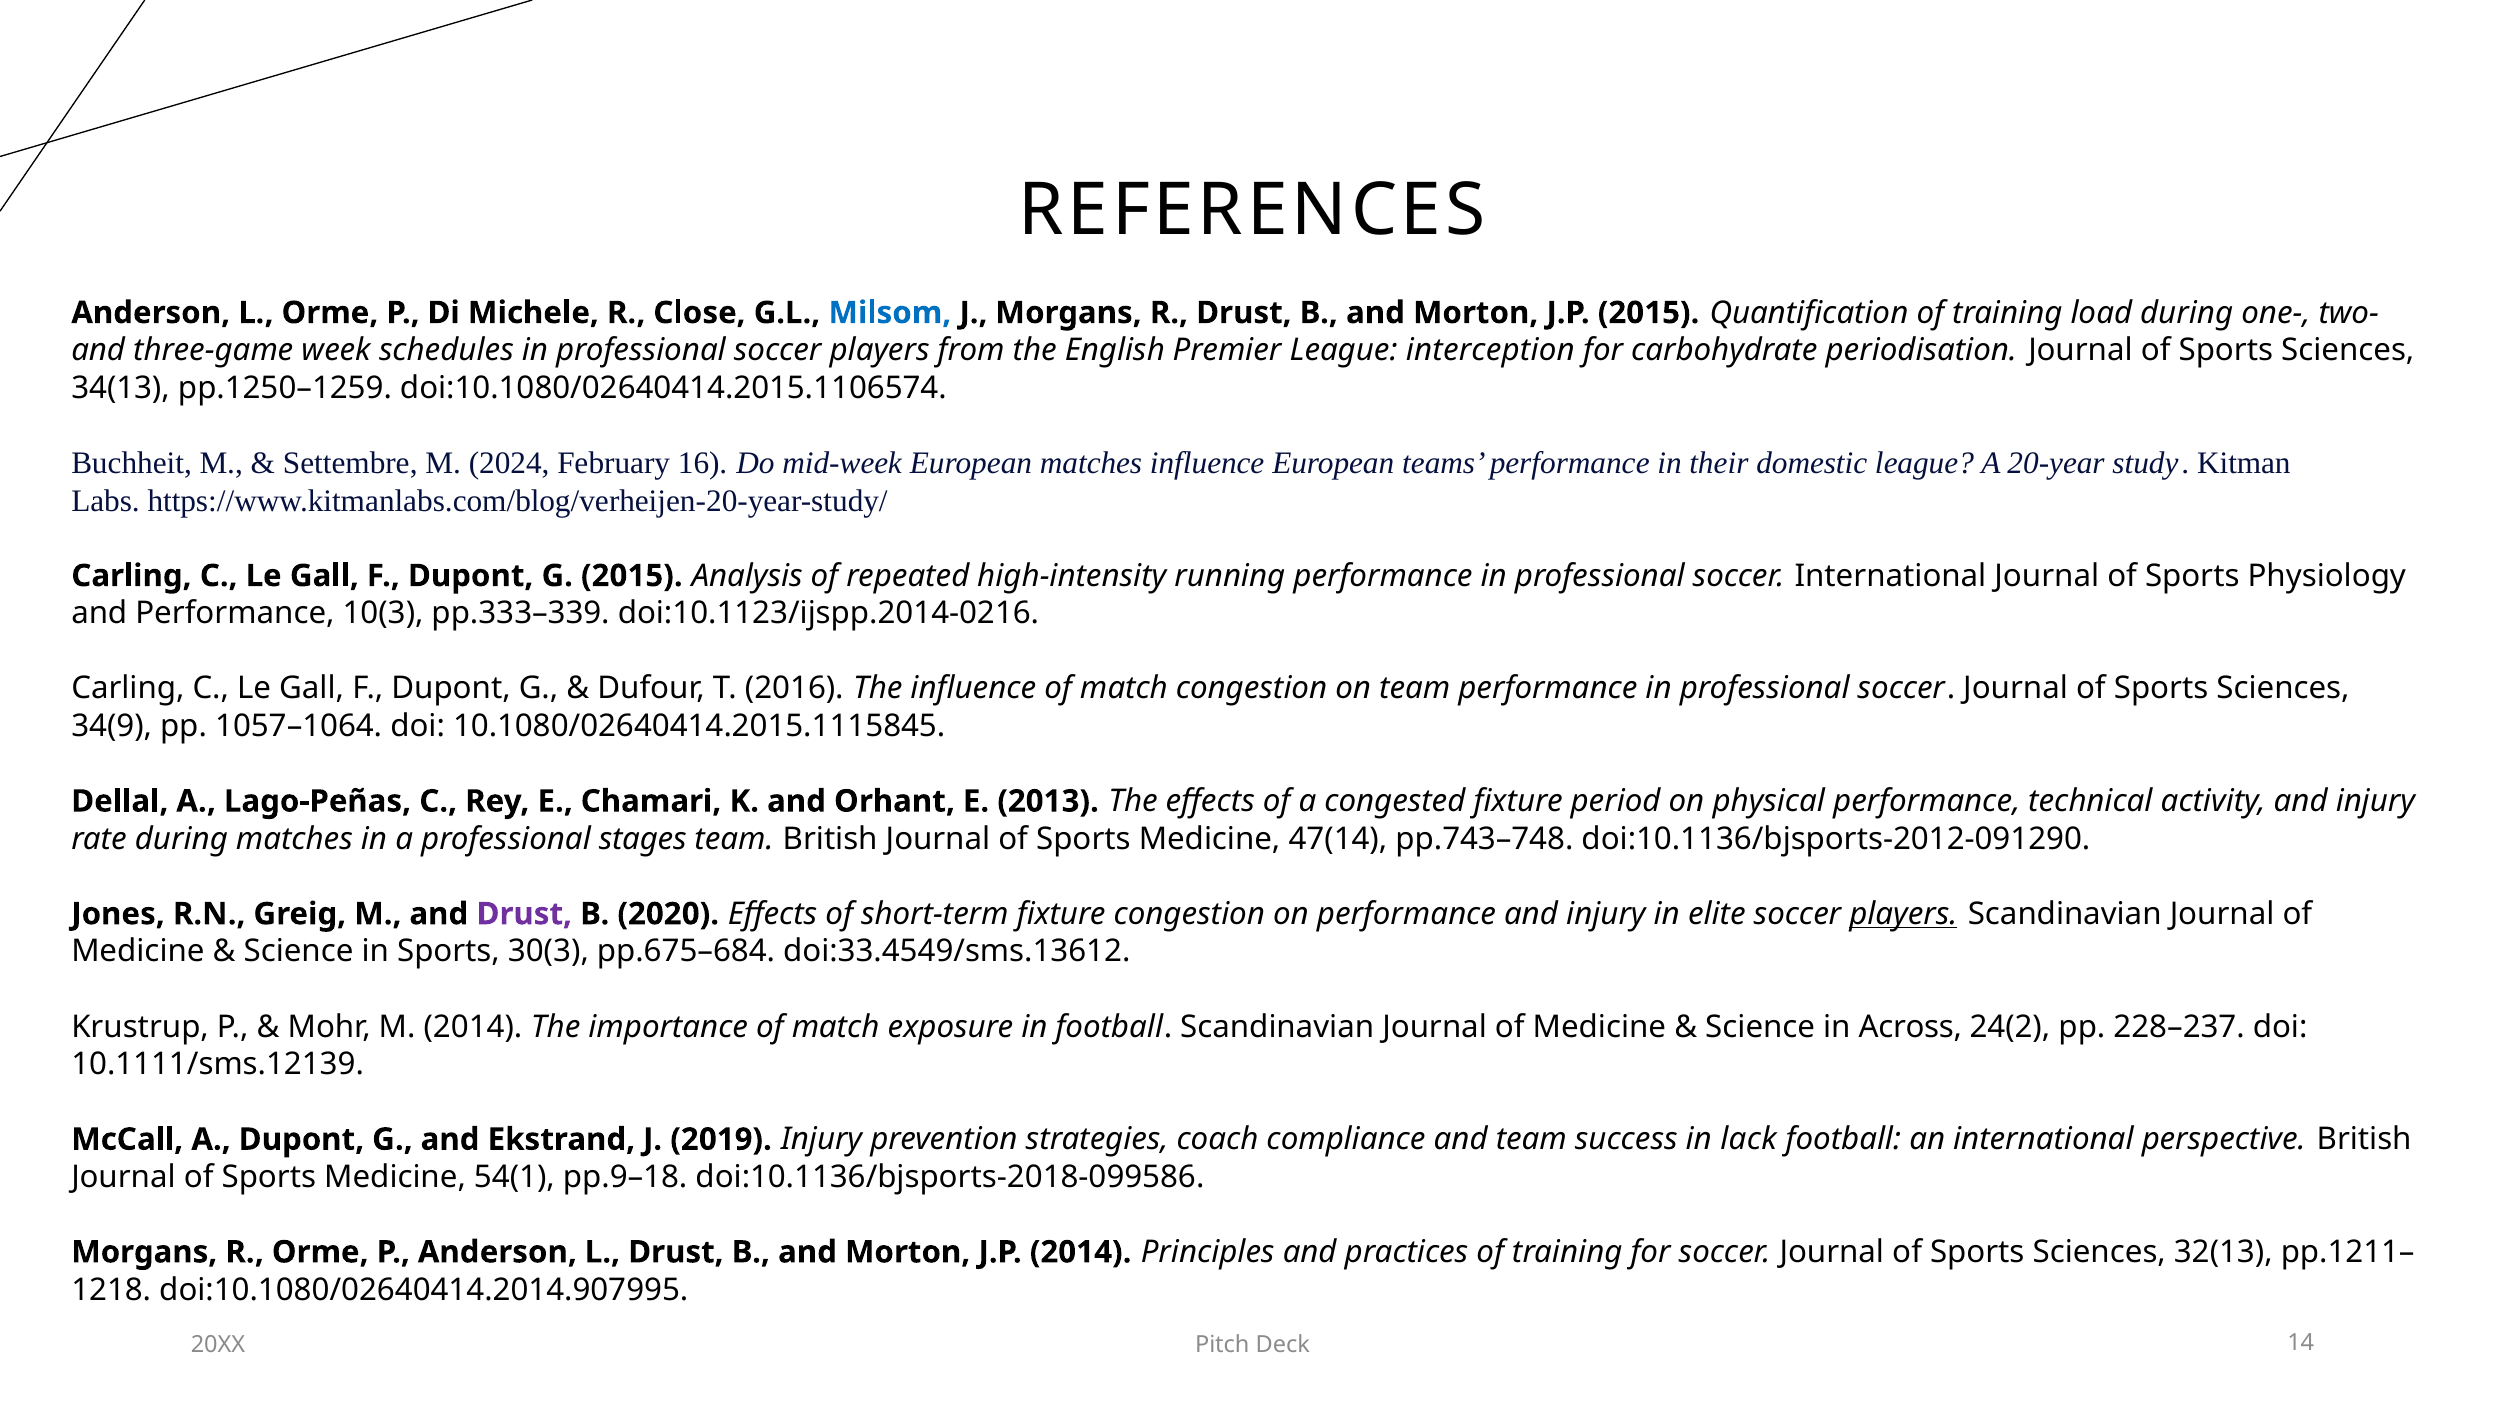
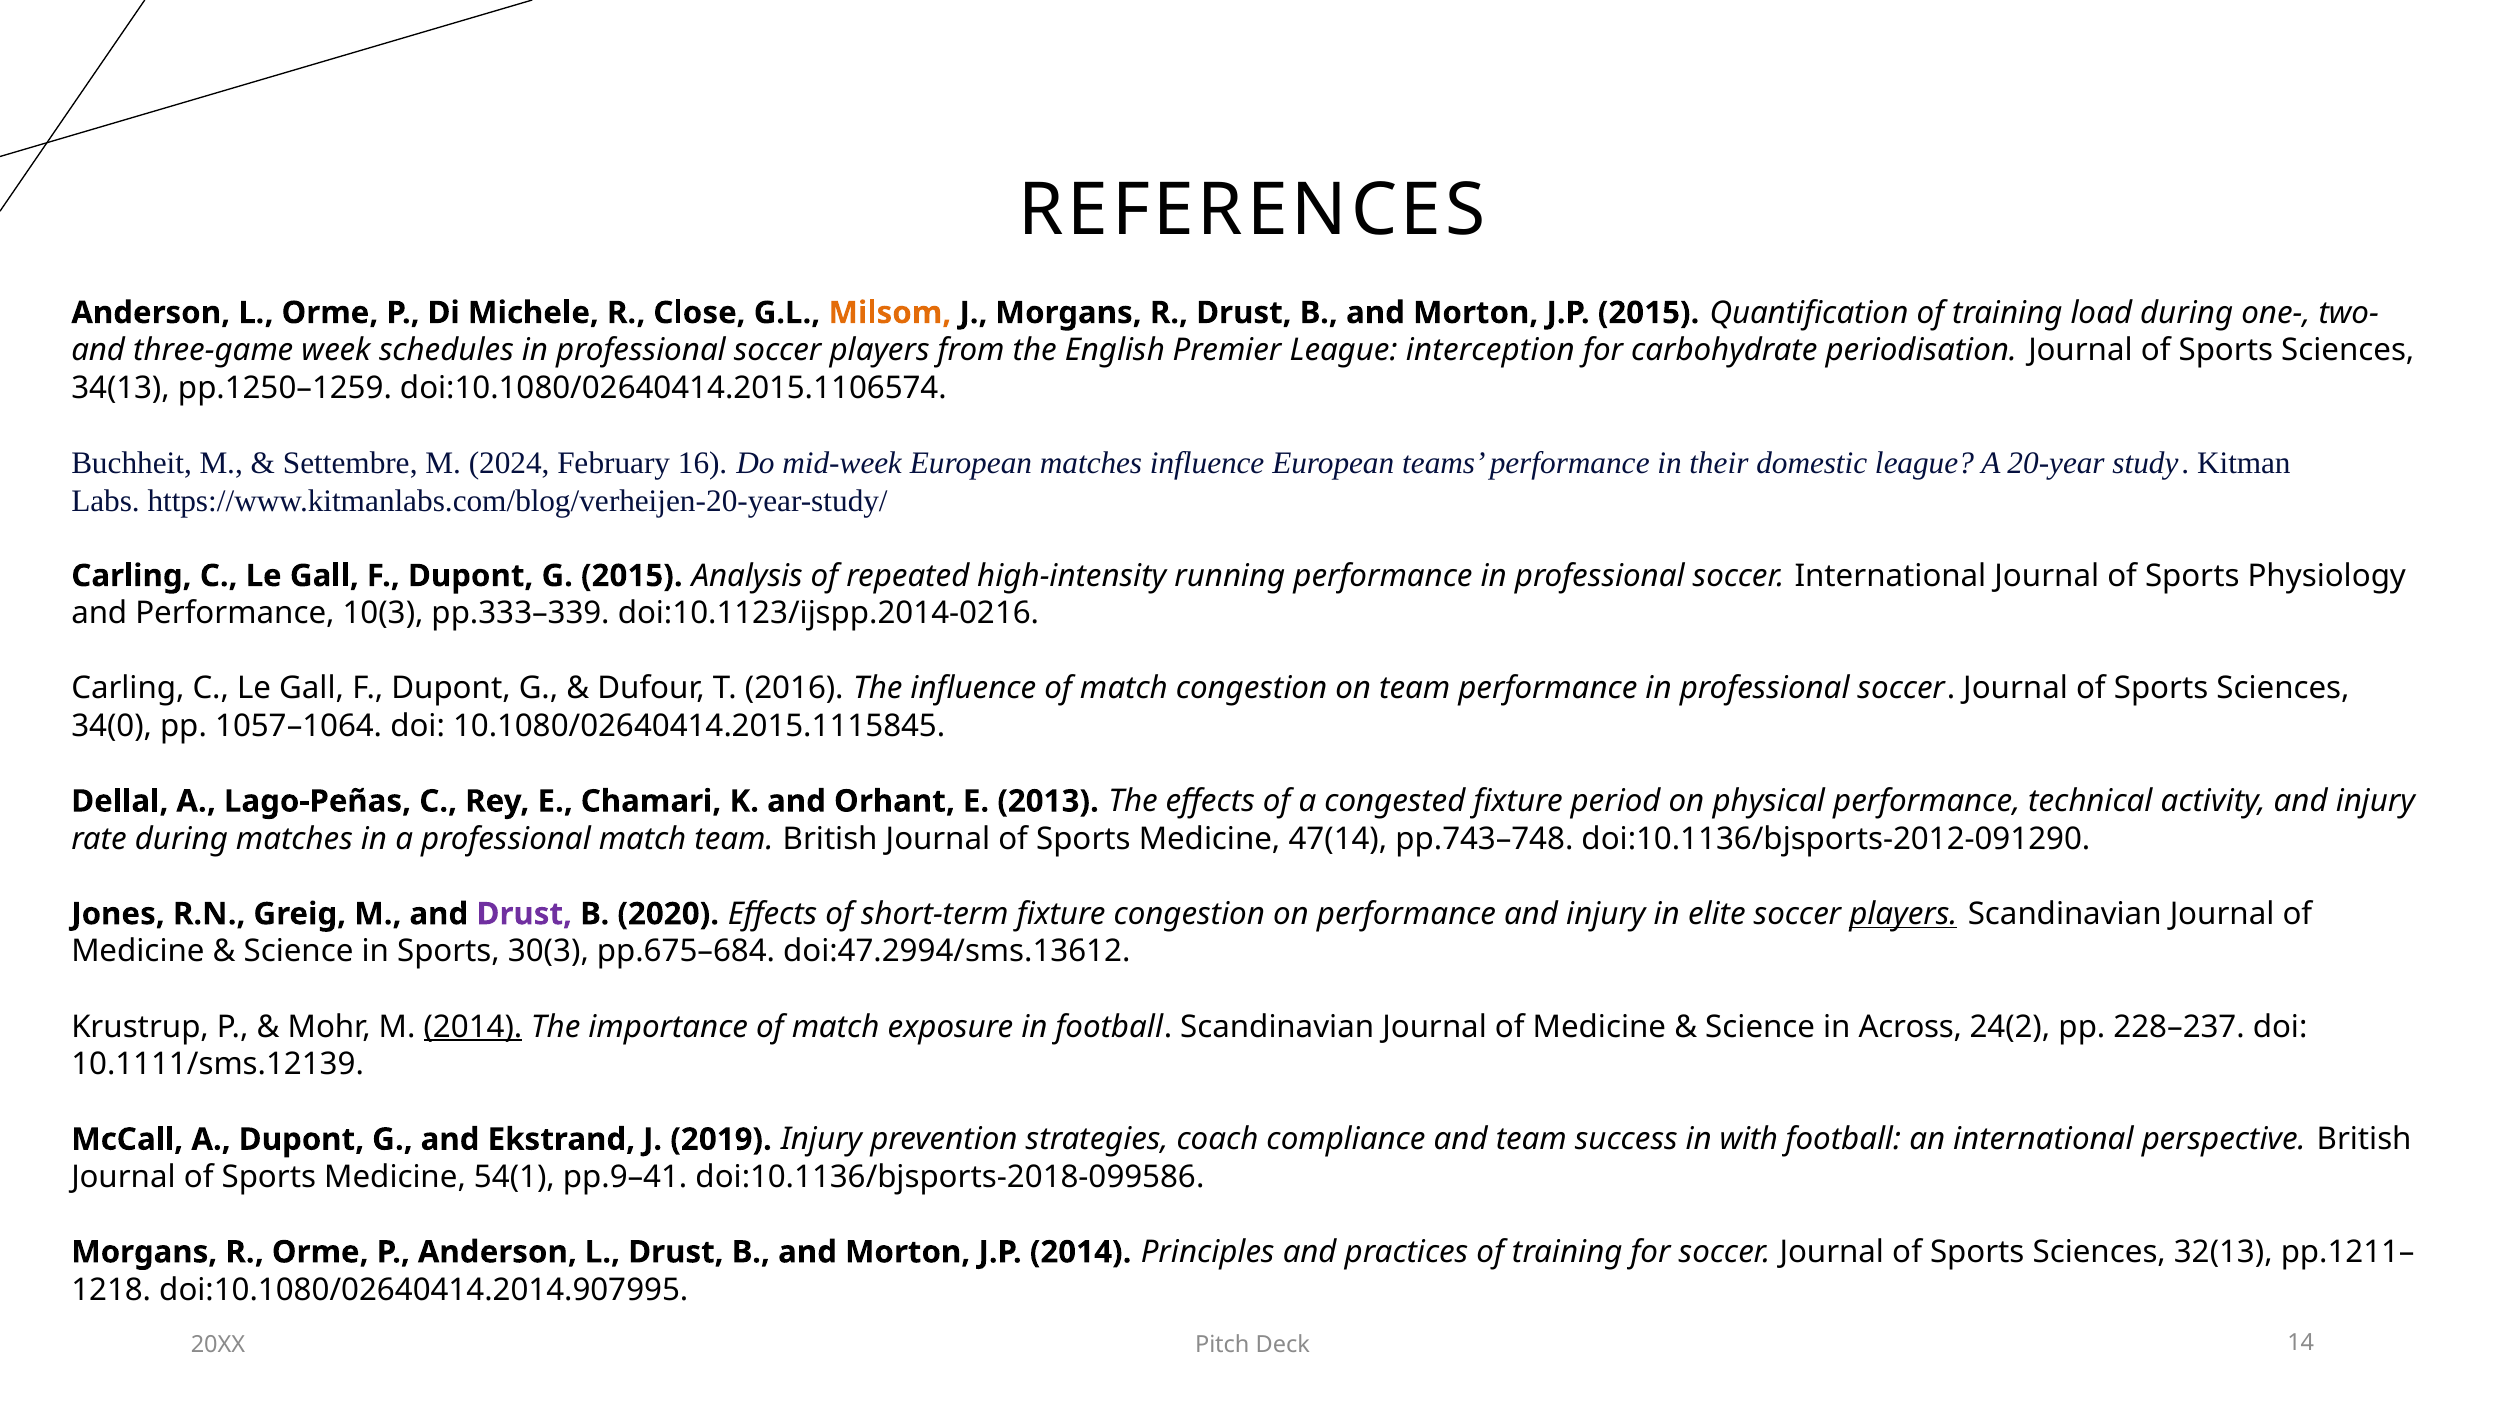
Milsom colour: blue -> orange
34(9: 34(9 -> 34(0
professional stages: stages -> match
doi:33.4549/sms.13612: doi:33.4549/sms.13612 -> doi:47.2994/sms.13612
2014 at (473, 1027) underline: none -> present
lack: lack -> with
pp.9–18: pp.9–18 -> pp.9–41
